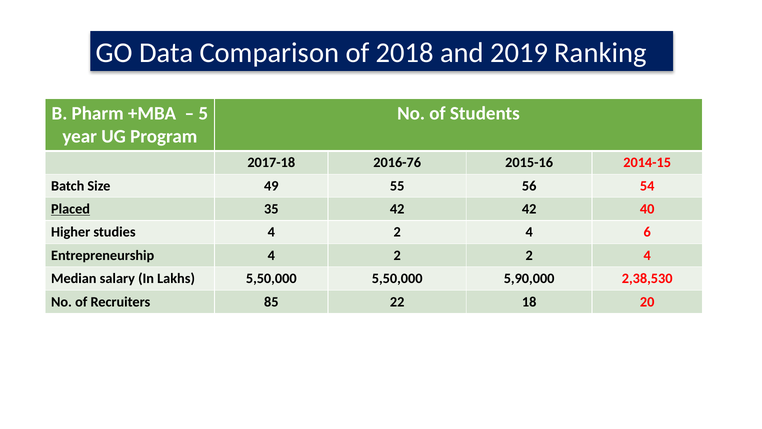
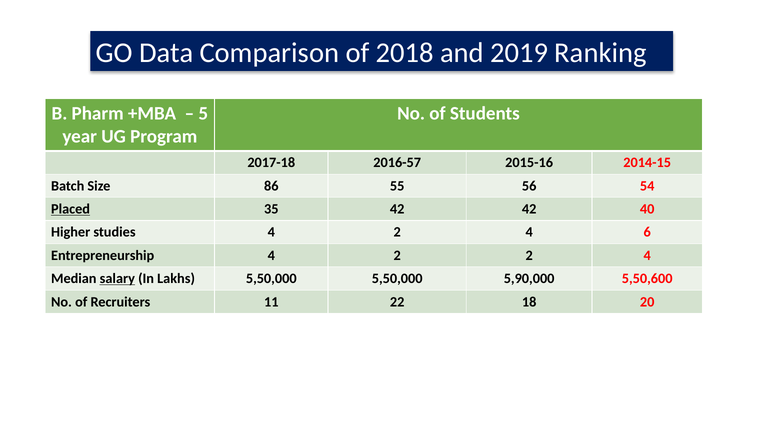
2016-76: 2016-76 -> 2016-57
49: 49 -> 86
salary underline: none -> present
2,38,530: 2,38,530 -> 5,50,600
85: 85 -> 11
